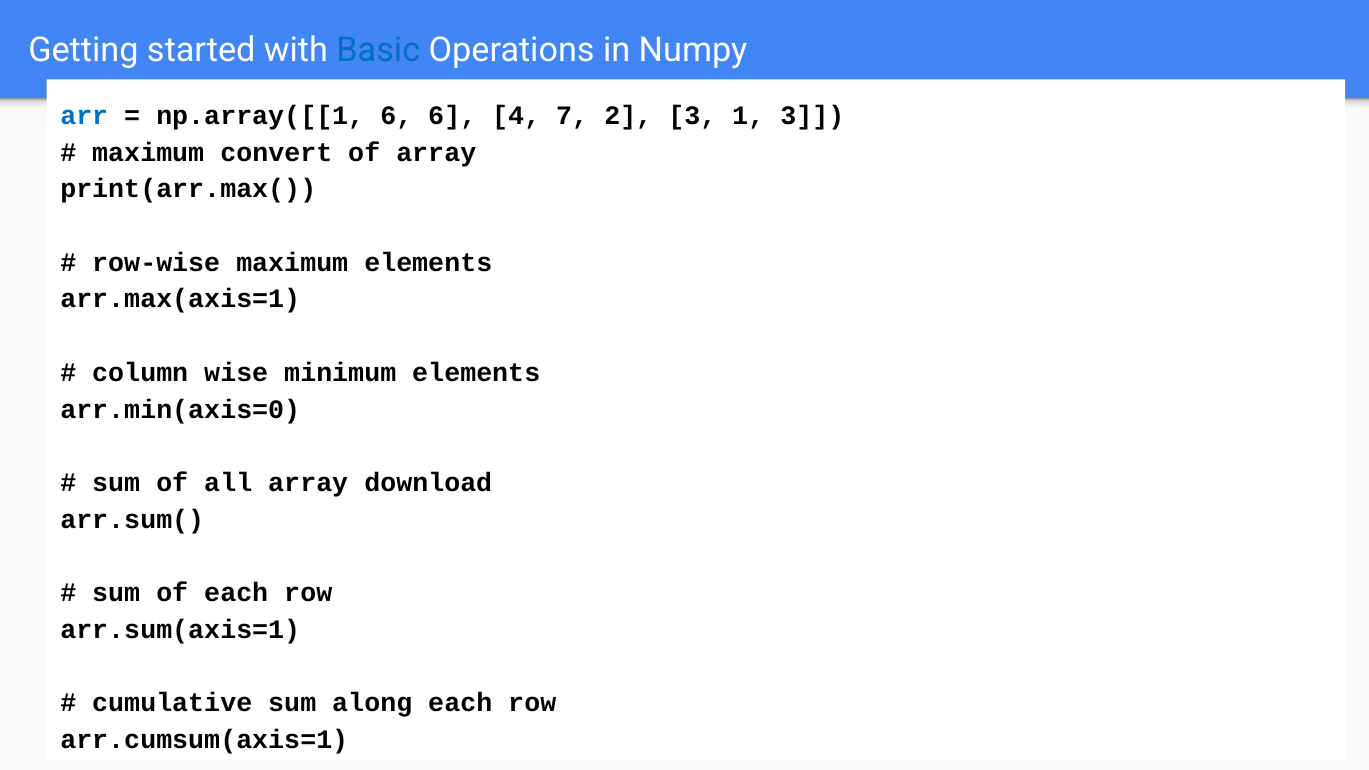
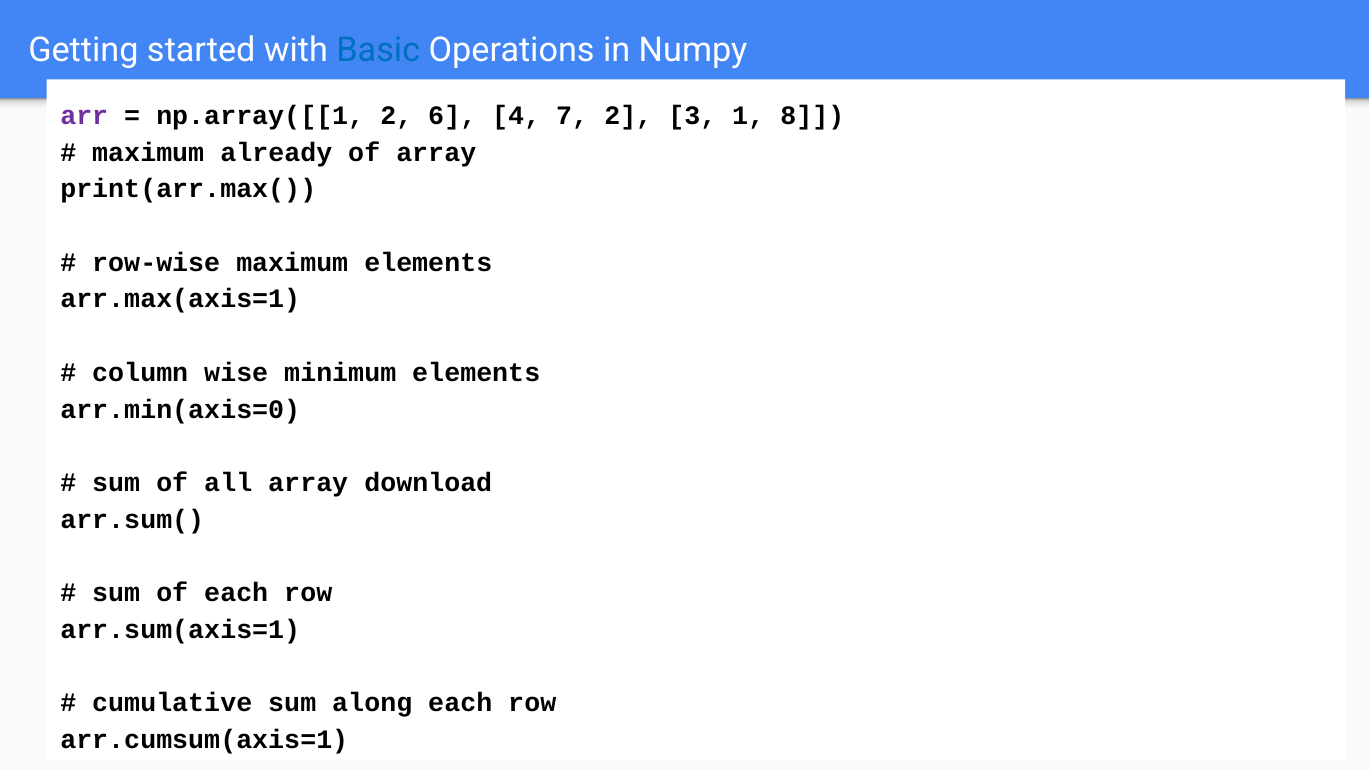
arr colour: blue -> purple
np.array([[1 6: 6 -> 2
1 3: 3 -> 8
convert: convert -> already
